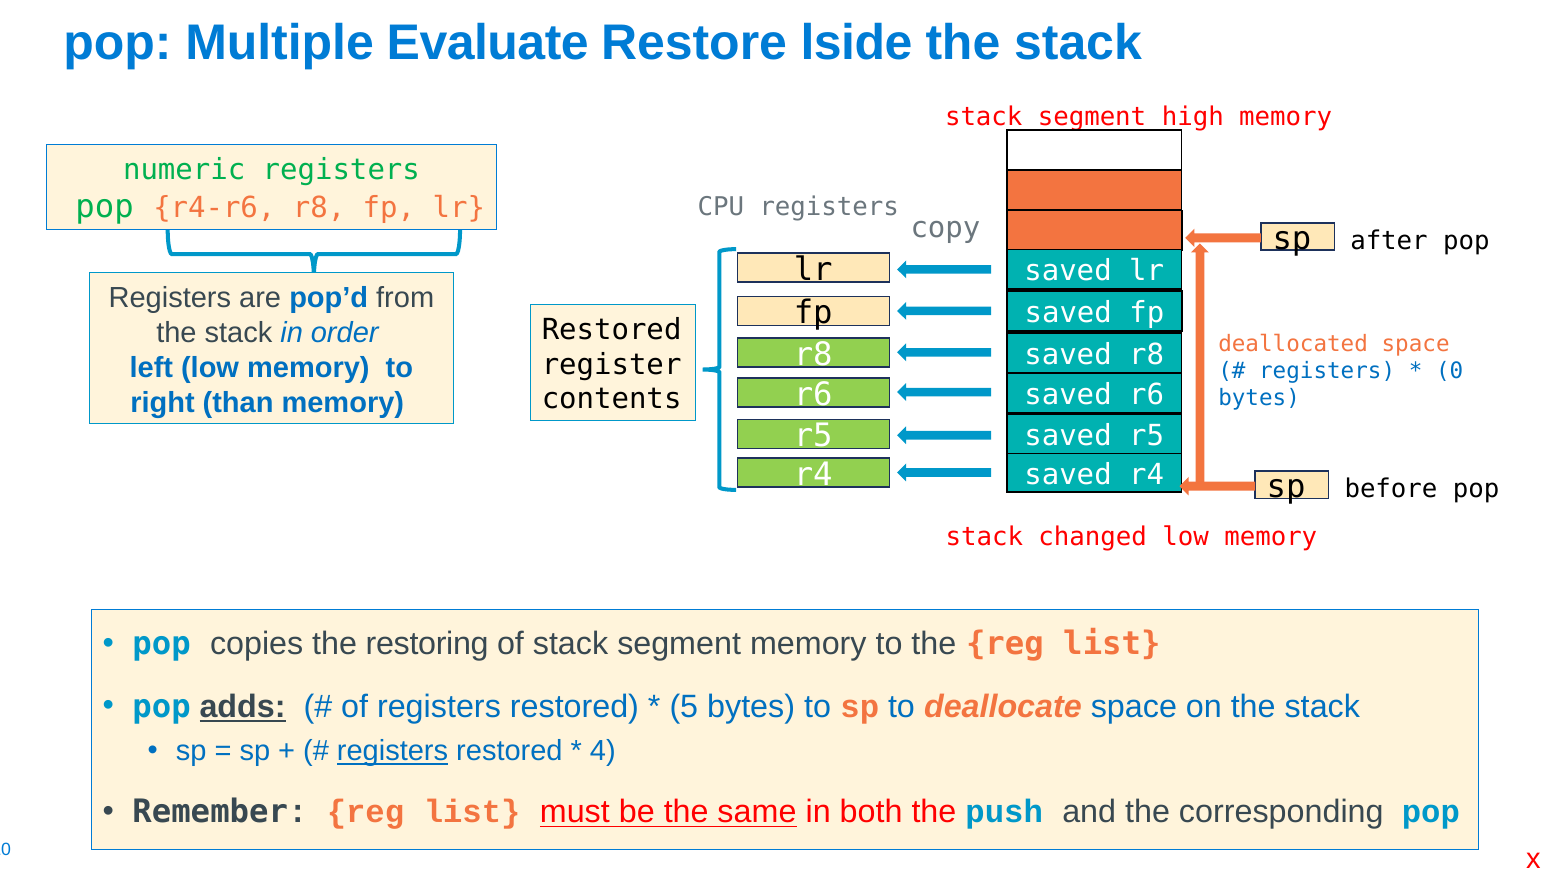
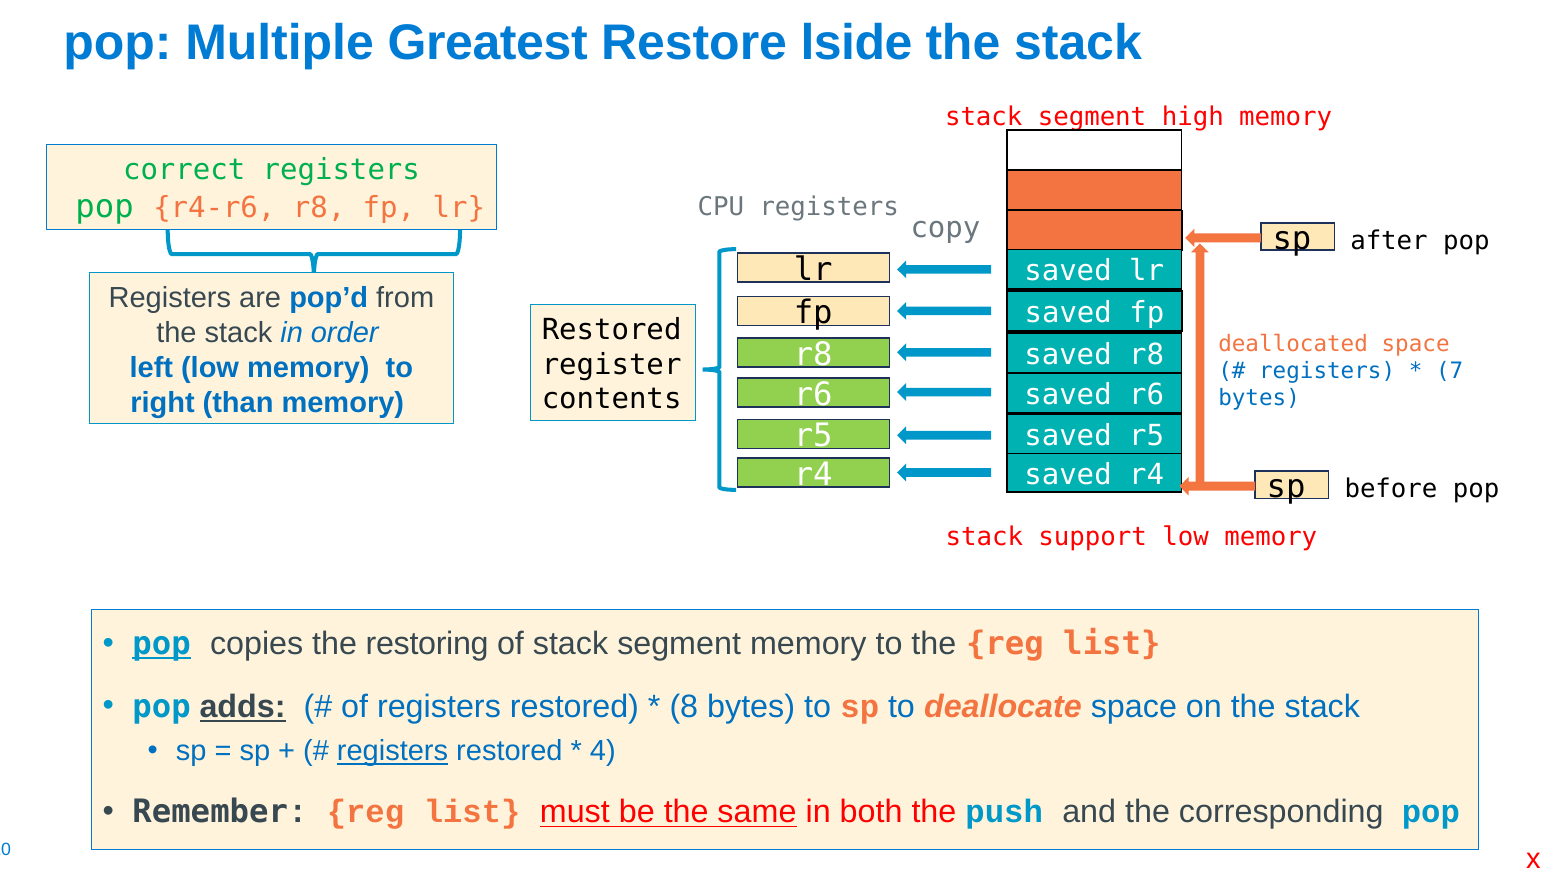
Evaluate: Evaluate -> Greatest
numeric: numeric -> correct
0: 0 -> 7
changed: changed -> support
pop at (162, 644) underline: none -> present
5: 5 -> 8
